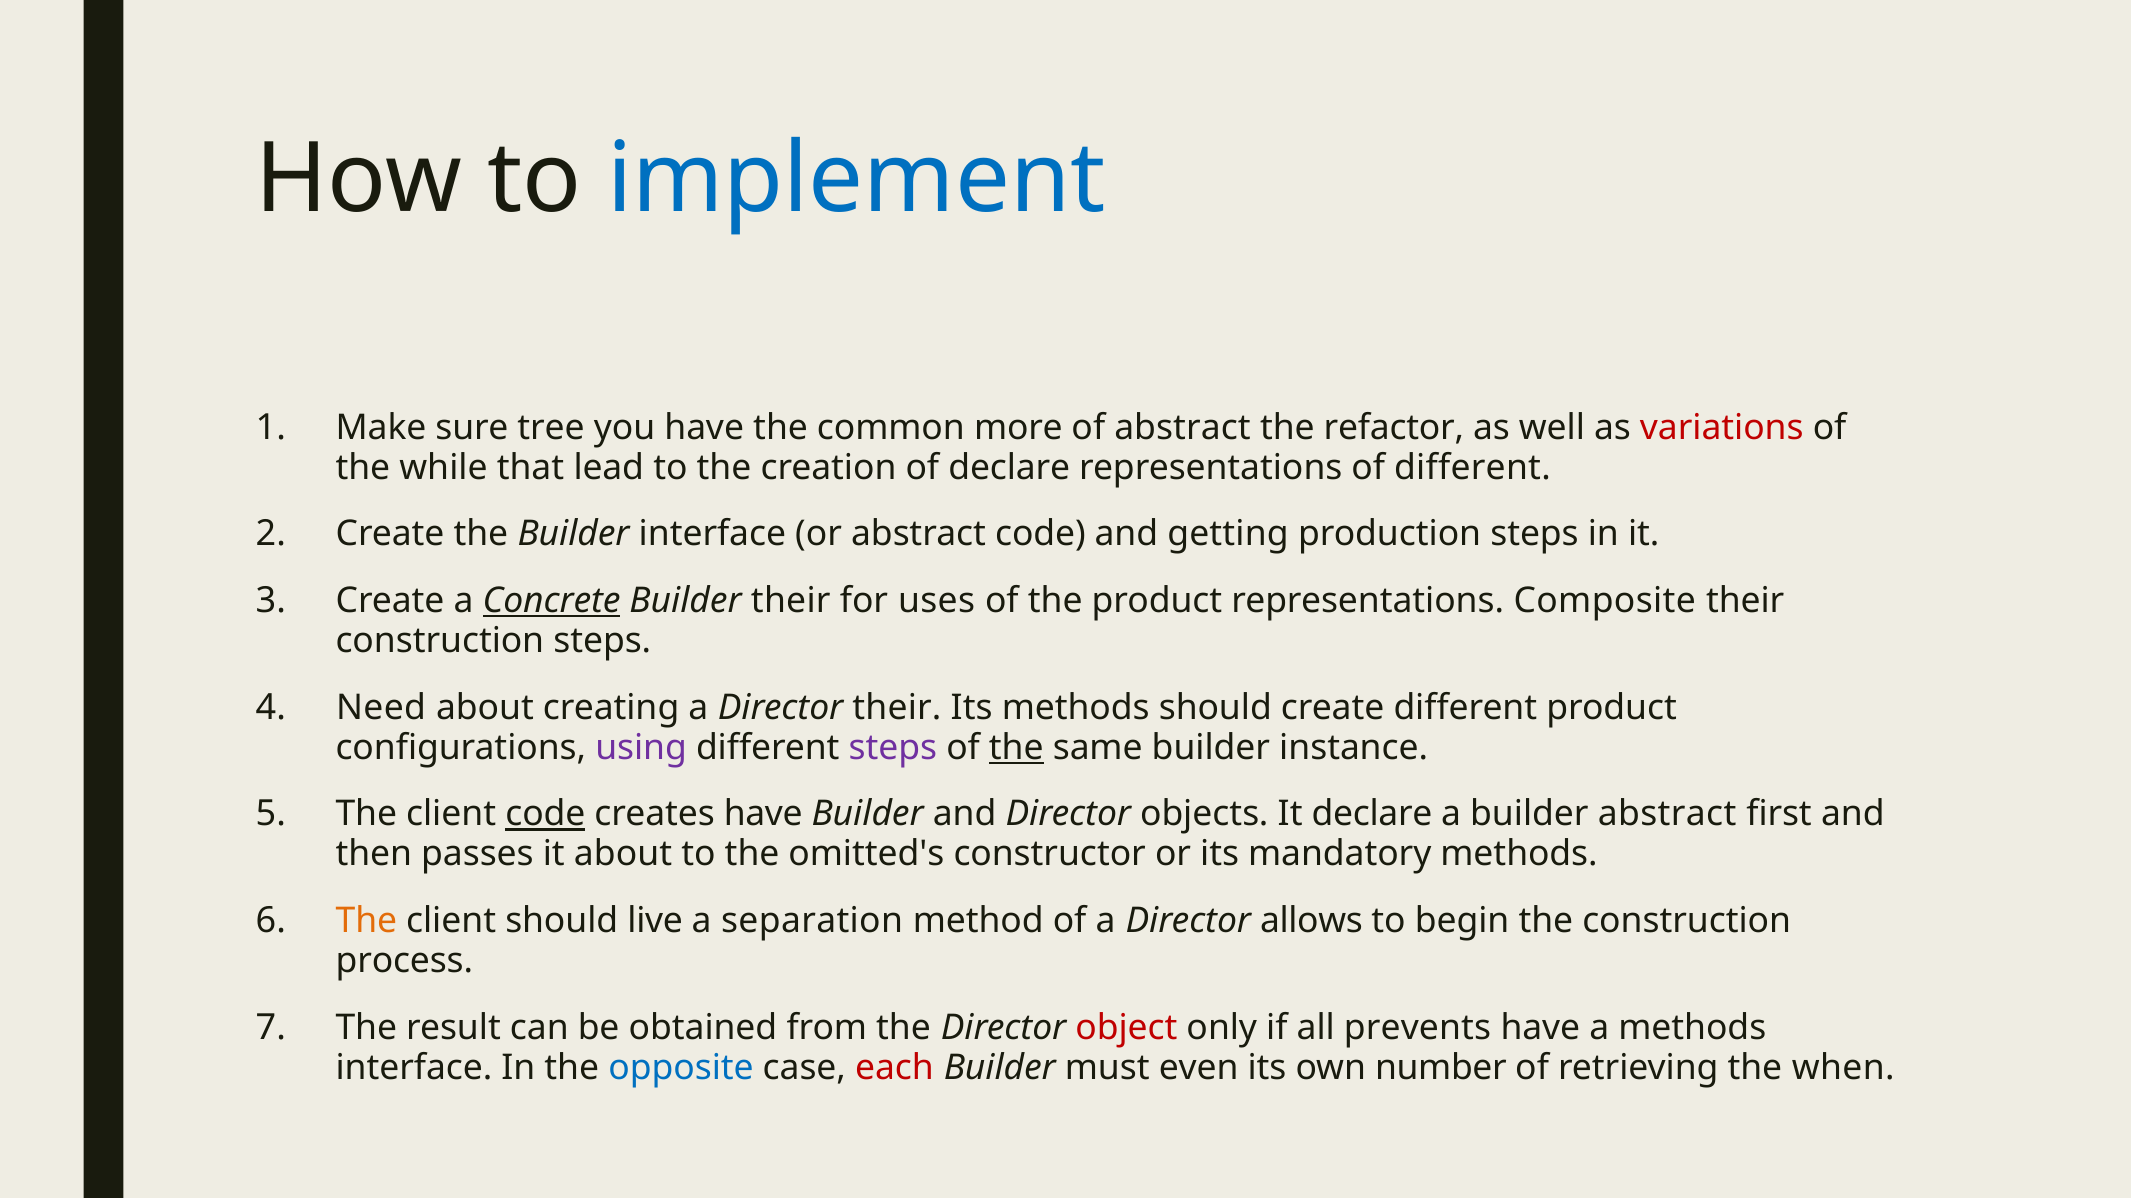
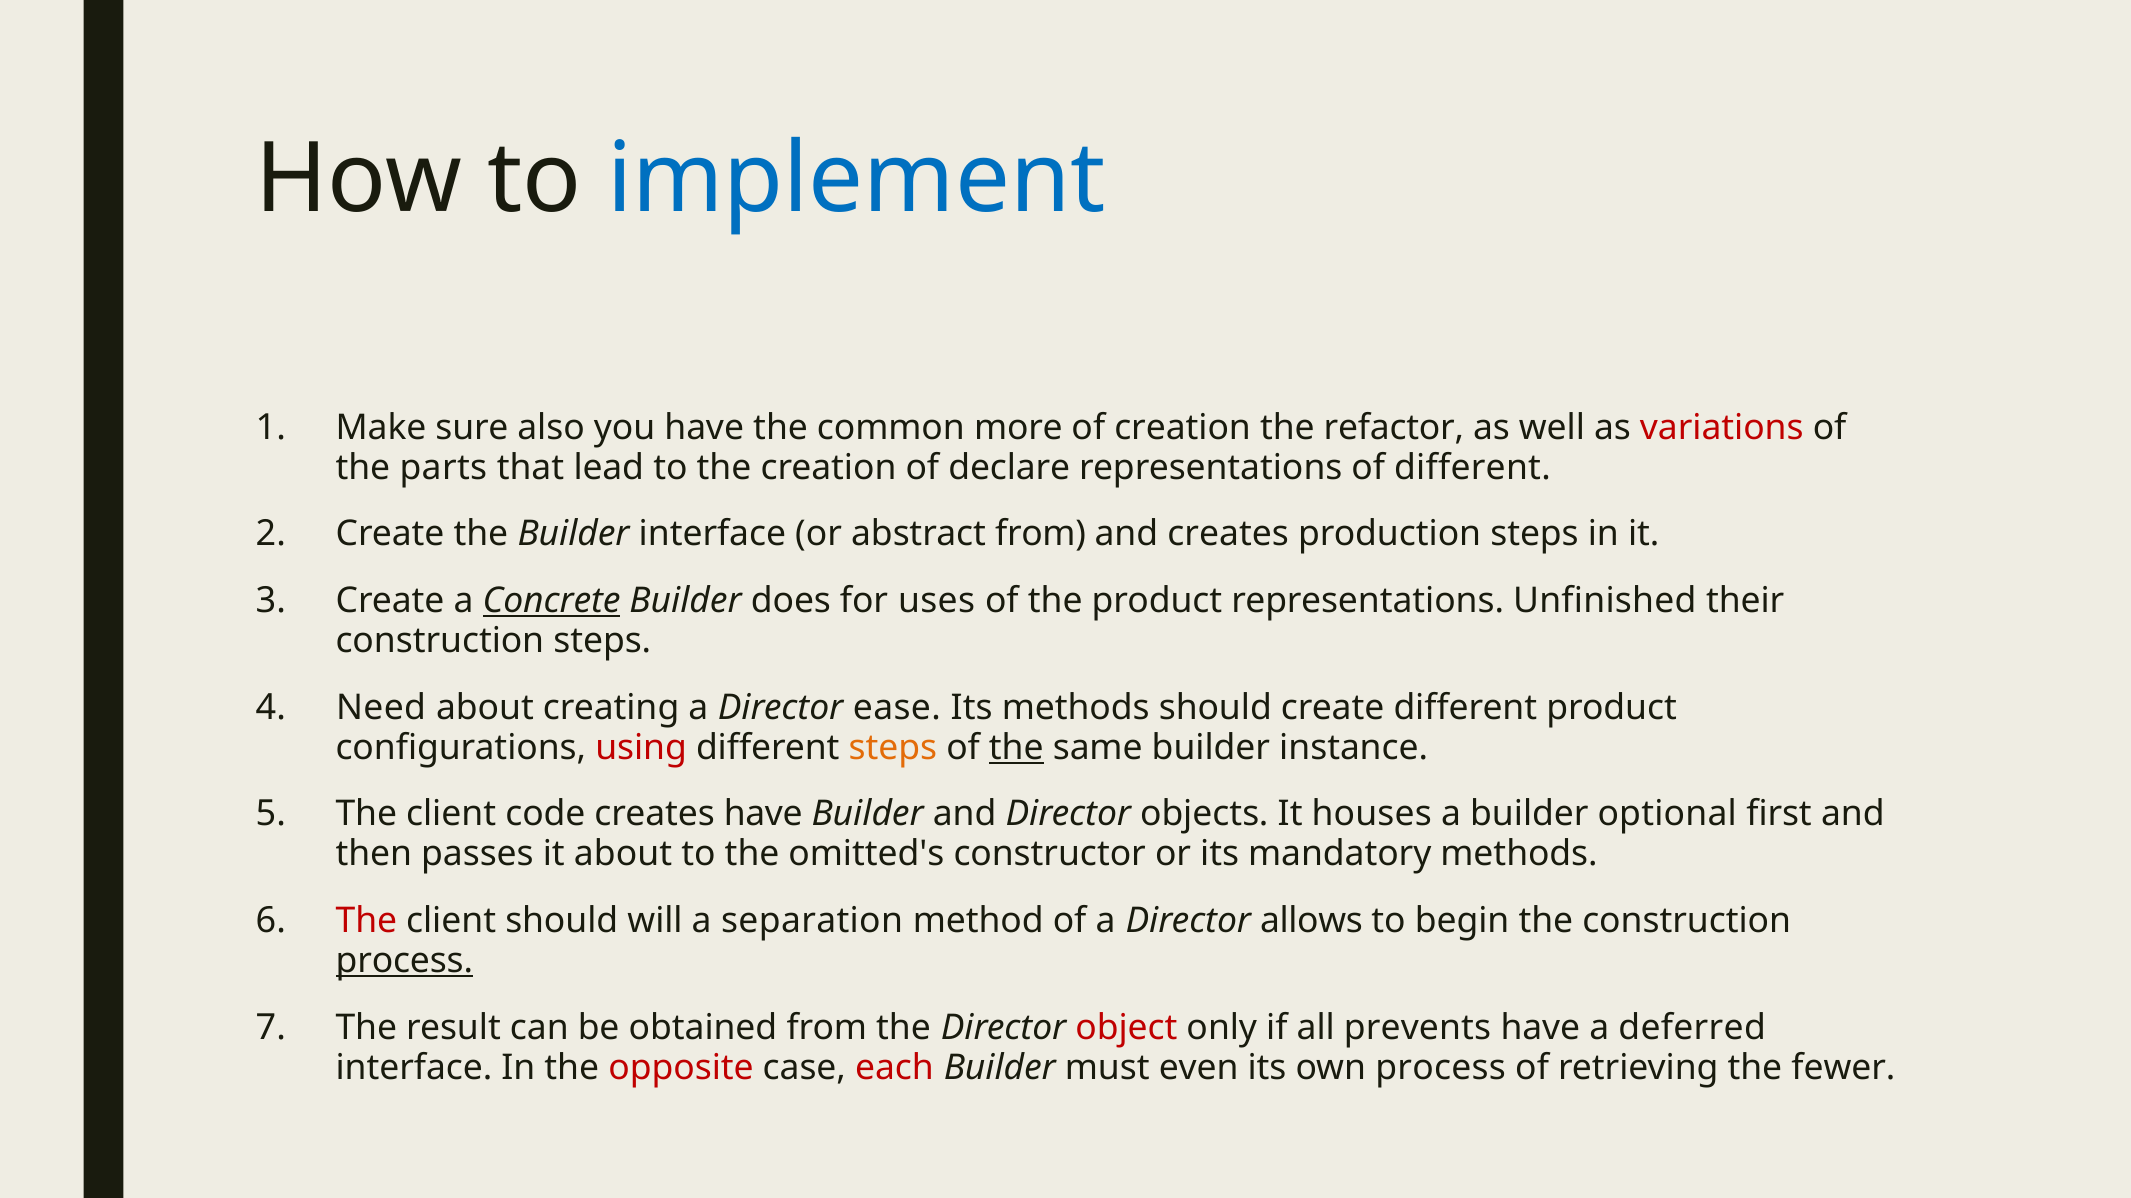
tree: tree -> also
of abstract: abstract -> creation
while: while -> parts
abstract code: code -> from
and getting: getting -> creates
Builder their: their -> does
Composite: Composite -> Unfinished
Director their: their -> ease
using colour: purple -> red
steps at (893, 748) colour: purple -> orange
code at (545, 815) underline: present -> none
It declare: declare -> houses
builder abstract: abstract -> optional
The at (366, 921) colour: orange -> red
live: live -> will
process at (404, 961) underline: none -> present
a methods: methods -> deferred
opposite colour: blue -> red
own number: number -> process
when: when -> fewer
